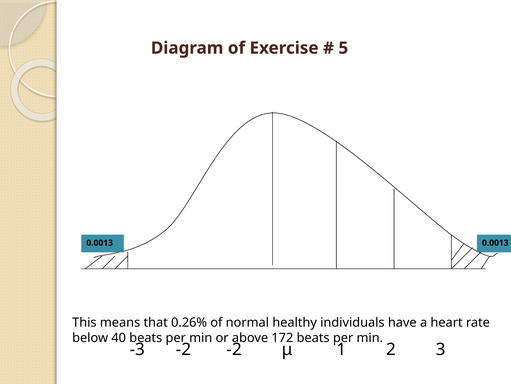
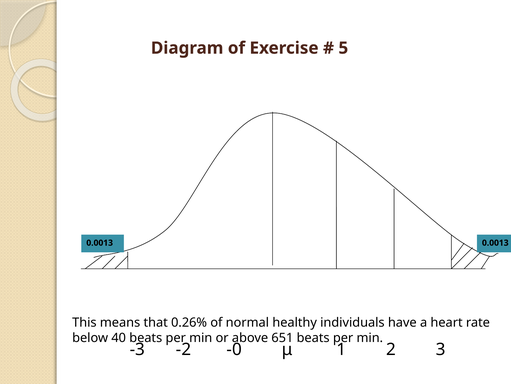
172: 172 -> 651
-2 -2: -2 -> -0
